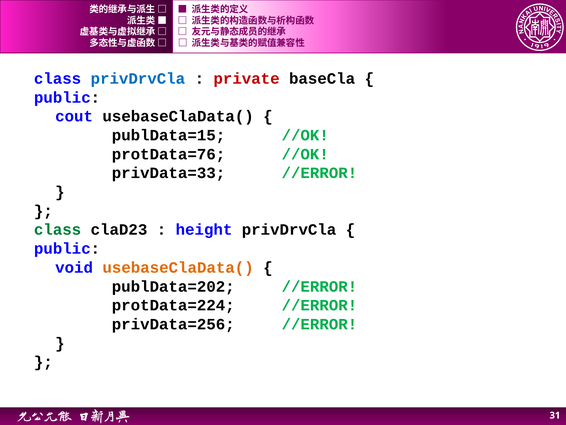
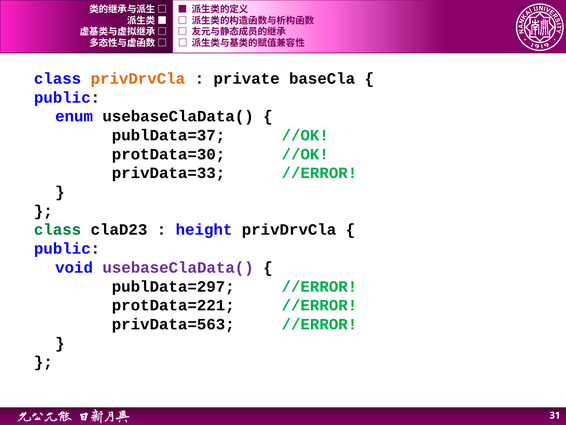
privDrvCla at (138, 79) colour: blue -> orange
private colour: red -> black
cout: cout -> enum
publData=15: publData=15 -> publData=37
protData=76: protData=76 -> protData=30
usebaseClaData( at (178, 267) colour: orange -> purple
publData=202: publData=202 -> publData=297
protData=224: protData=224 -> protData=221
privData=256: privData=256 -> privData=563
